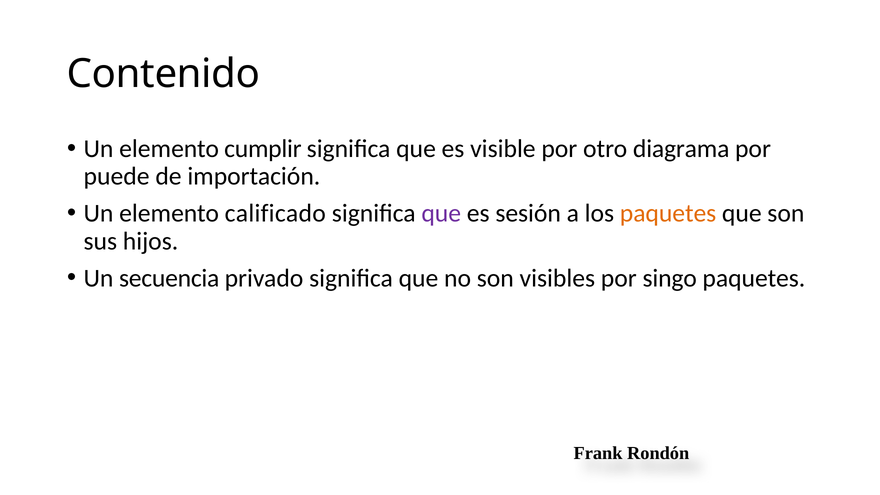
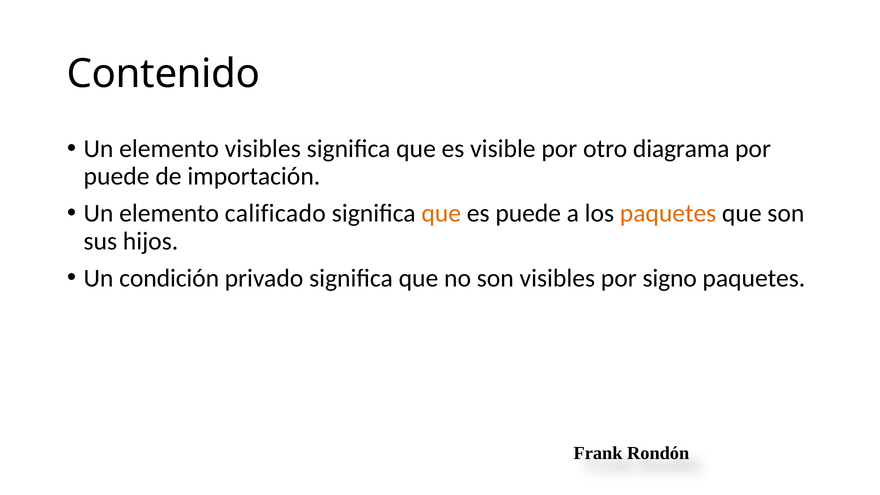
elemento cumplir: cumplir -> visibles
que at (441, 213) colour: purple -> orange
es sesión: sesión -> puede
secuencia: secuencia -> condición
singo: singo -> signo
